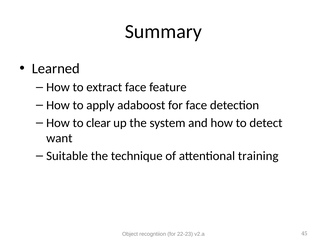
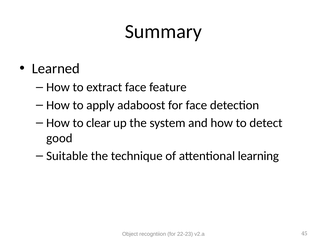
want: want -> good
training: training -> learning
